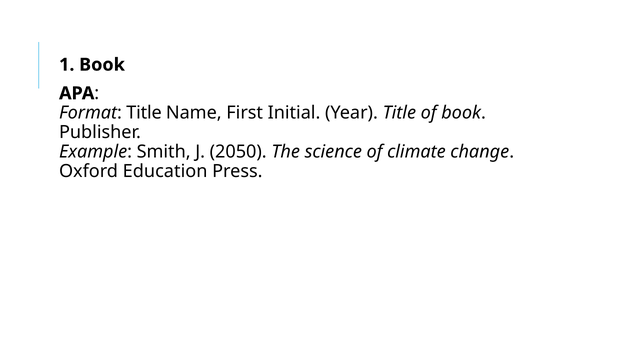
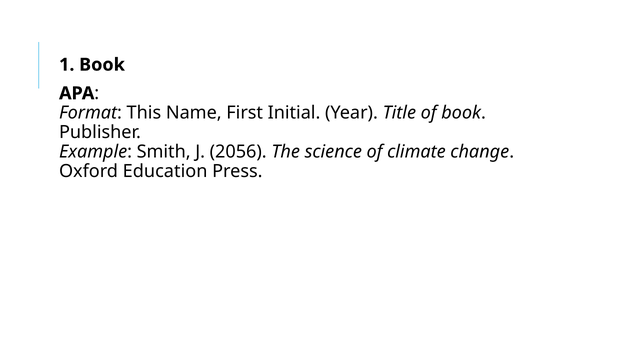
Format Title: Title -> This
2050: 2050 -> 2056
